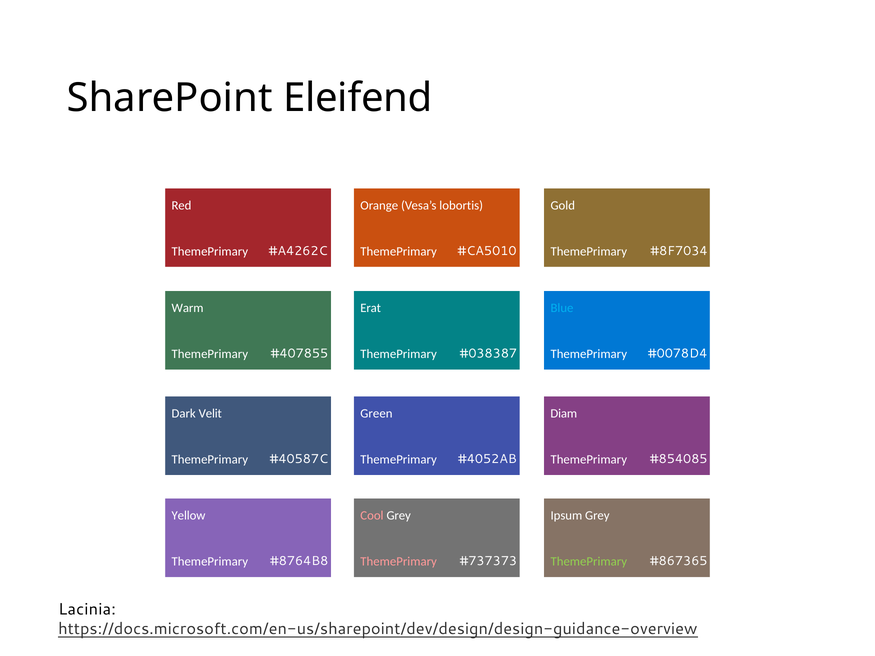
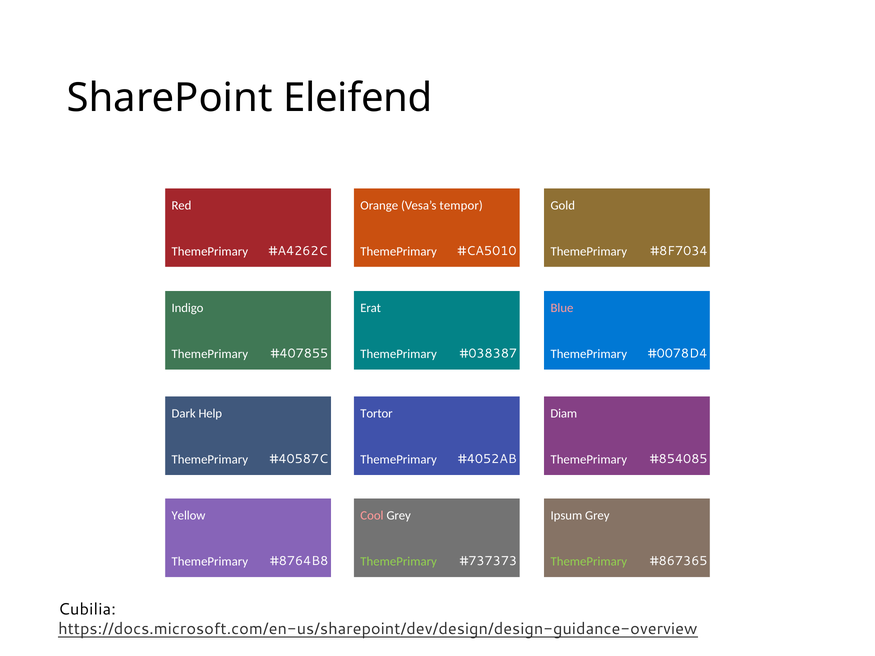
lobortis: lobortis -> tempor
Warm: Warm -> Indigo
Blue colour: light blue -> pink
Velit: Velit -> Help
Green: Green -> Tortor
ThemePrimary at (399, 562) colour: pink -> light green
Lacinia: Lacinia -> Cubilia
